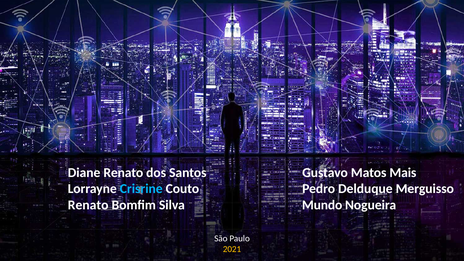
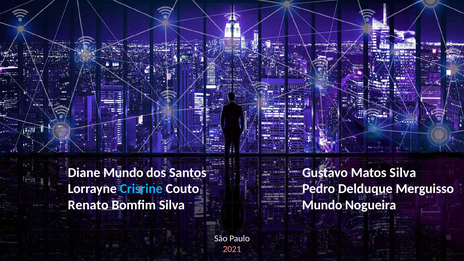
Diane Renato: Renato -> Mundo
Matos Mais: Mais -> Silva
2021 colour: yellow -> pink
